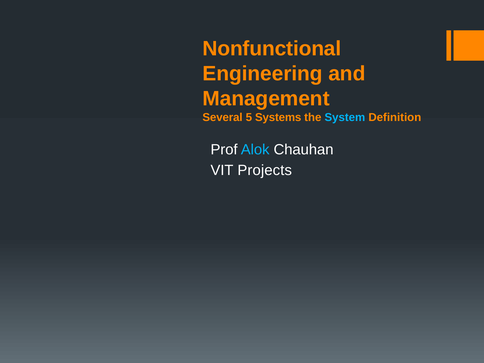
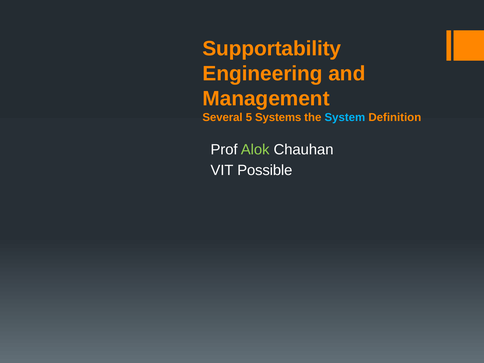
Nonfunctional: Nonfunctional -> Supportability
Alok colour: light blue -> light green
Projects: Projects -> Possible
